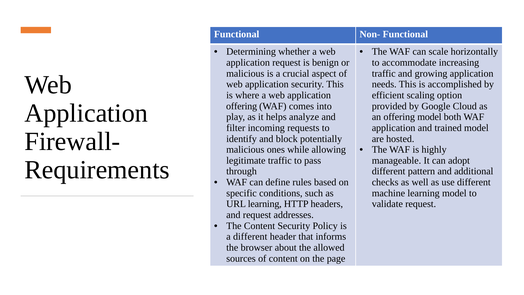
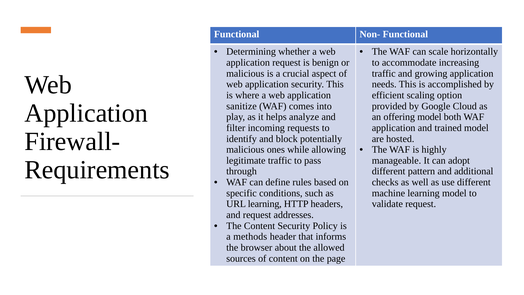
offering at (242, 106): offering -> sanitize
a different: different -> methods
